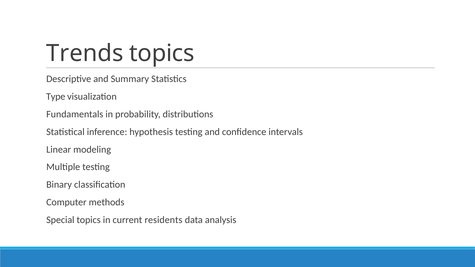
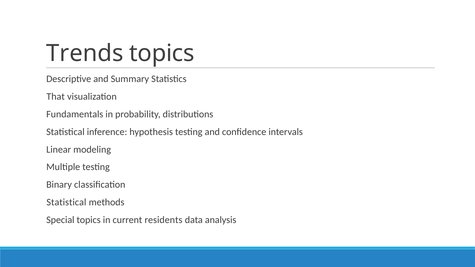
Type: Type -> That
Computer at (66, 202): Computer -> Statistical
